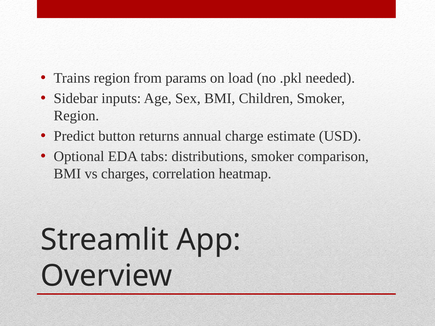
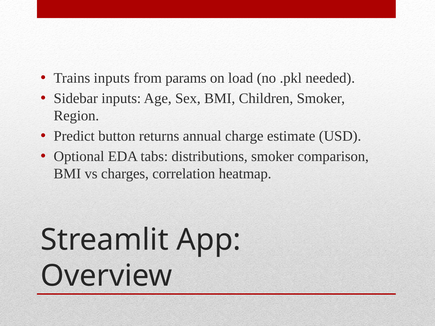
Trains region: region -> inputs
